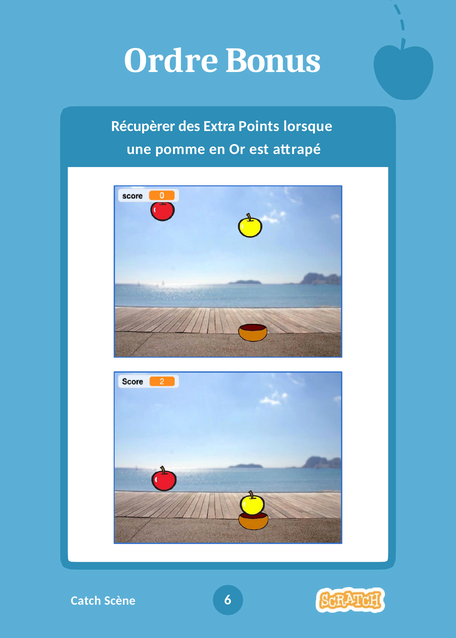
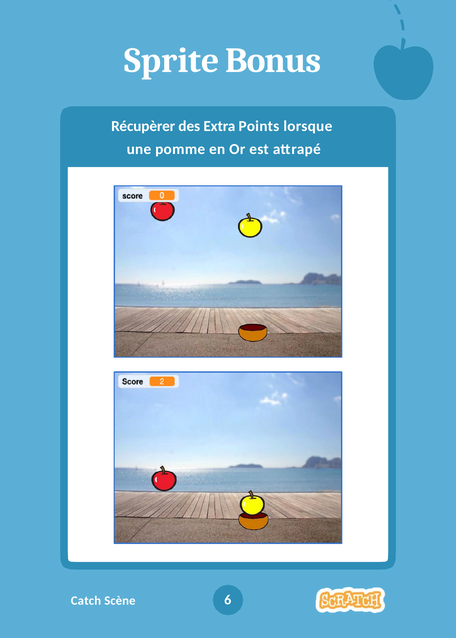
Ordre: Ordre -> Sprite
